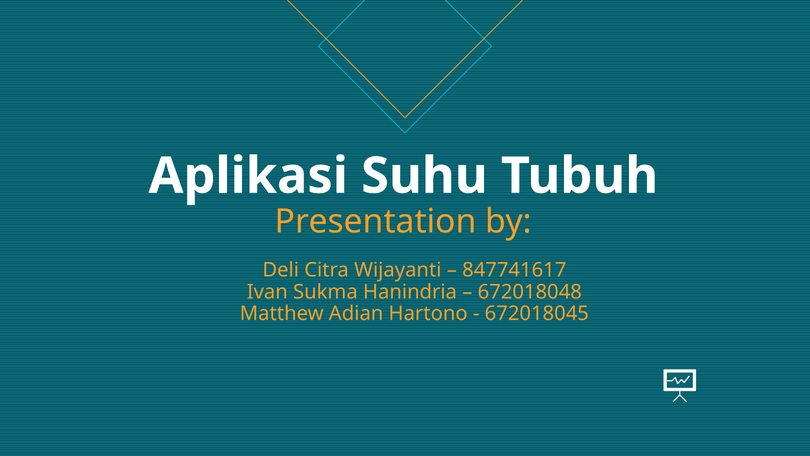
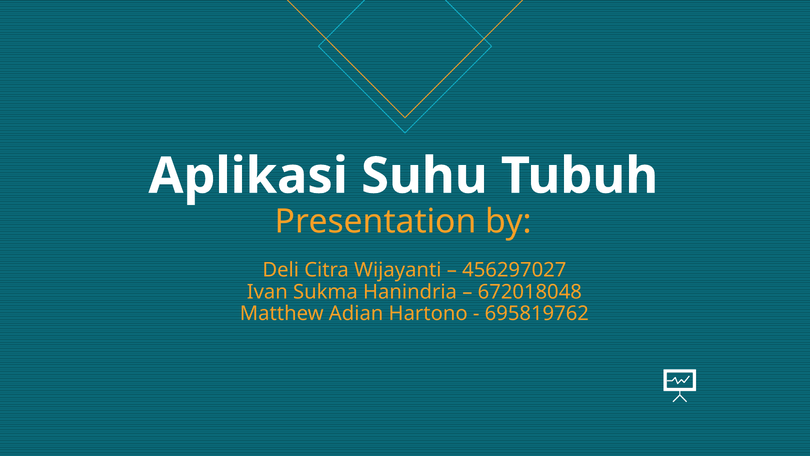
847741617: 847741617 -> 456297027
672018045: 672018045 -> 695819762
